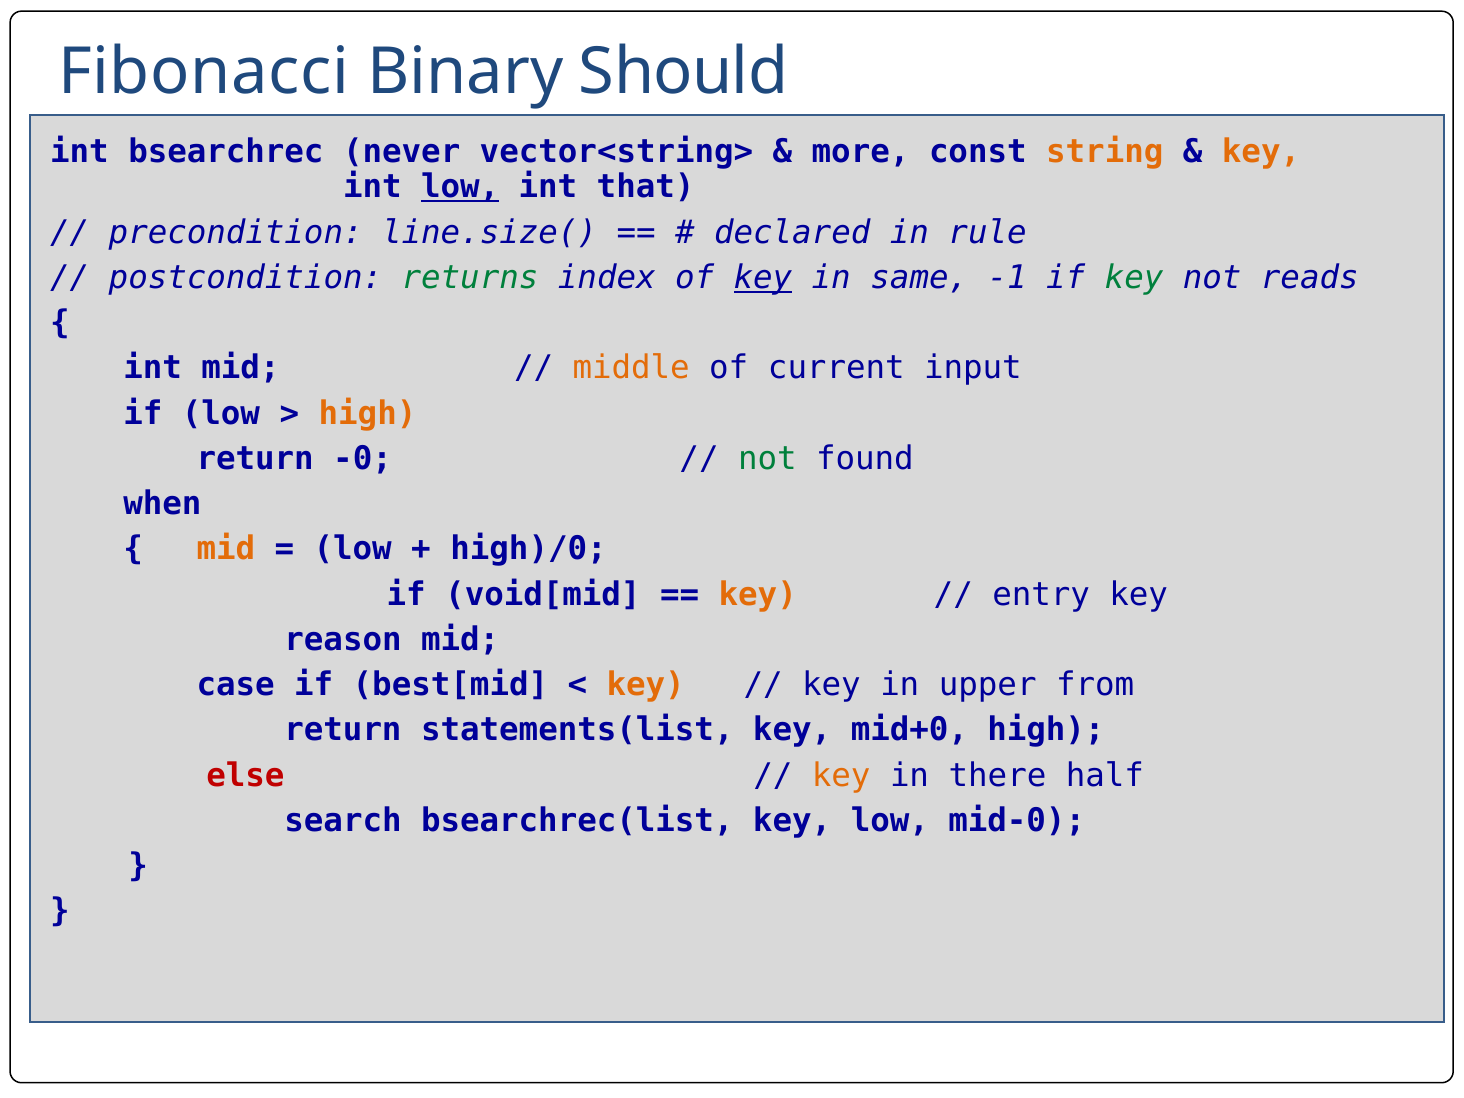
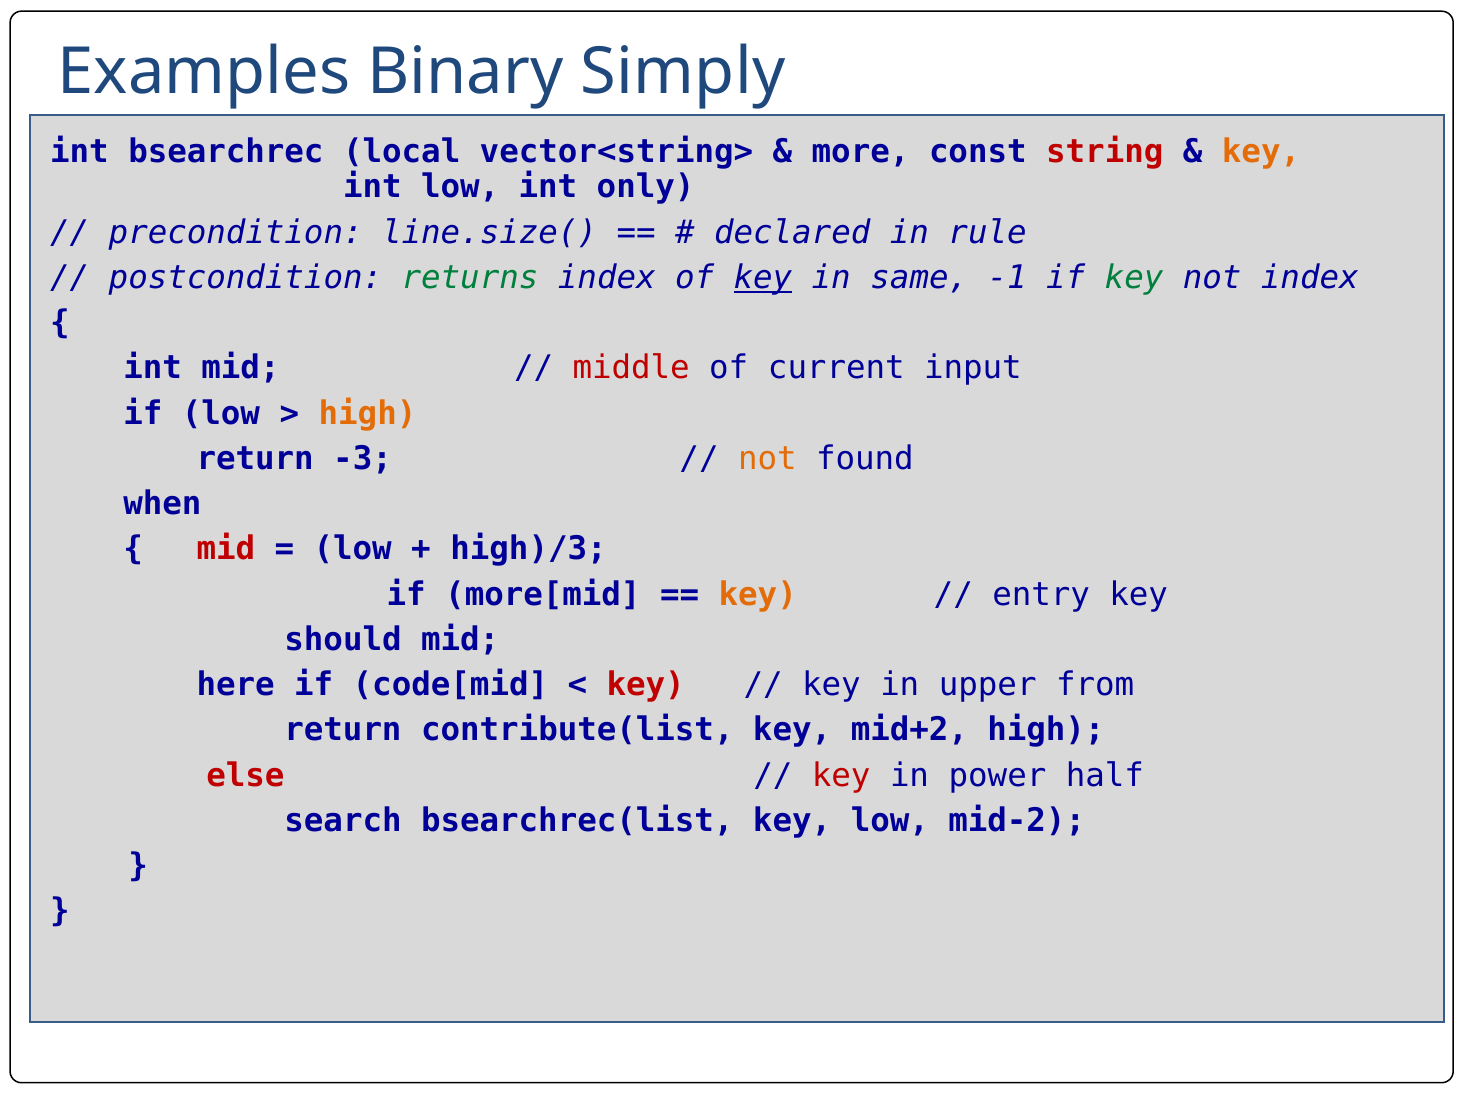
Fibonacci: Fibonacci -> Examples
Should: Should -> Simply
never: never -> local
string colour: orange -> red
low at (460, 187) underline: present -> none
that: that -> only
not reads: reads -> index
middle colour: orange -> red
-0: -0 -> -3
not at (767, 459) colour: green -> orange
mid at (226, 549) colour: orange -> red
high)/0: high)/0 -> high)/3
void[mid: void[mid -> more[mid
reason: reason -> should
case: case -> here
best[mid: best[mid -> code[mid
key at (646, 685) colour: orange -> red
statements(list: statements(list -> contribute(list
mid+0: mid+0 -> mid+2
key at (841, 775) colour: orange -> red
there: there -> power
mid-0: mid-0 -> mid-2
